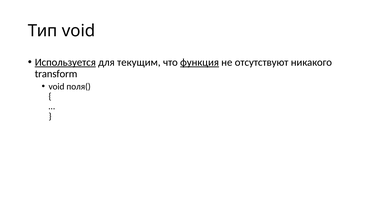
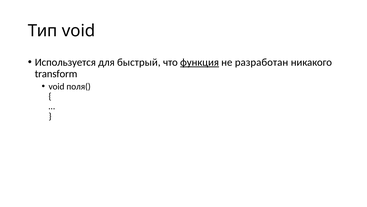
Используется underline: present -> none
текущим: текущим -> быстрый
отсутствуют: отсутствуют -> разработан
